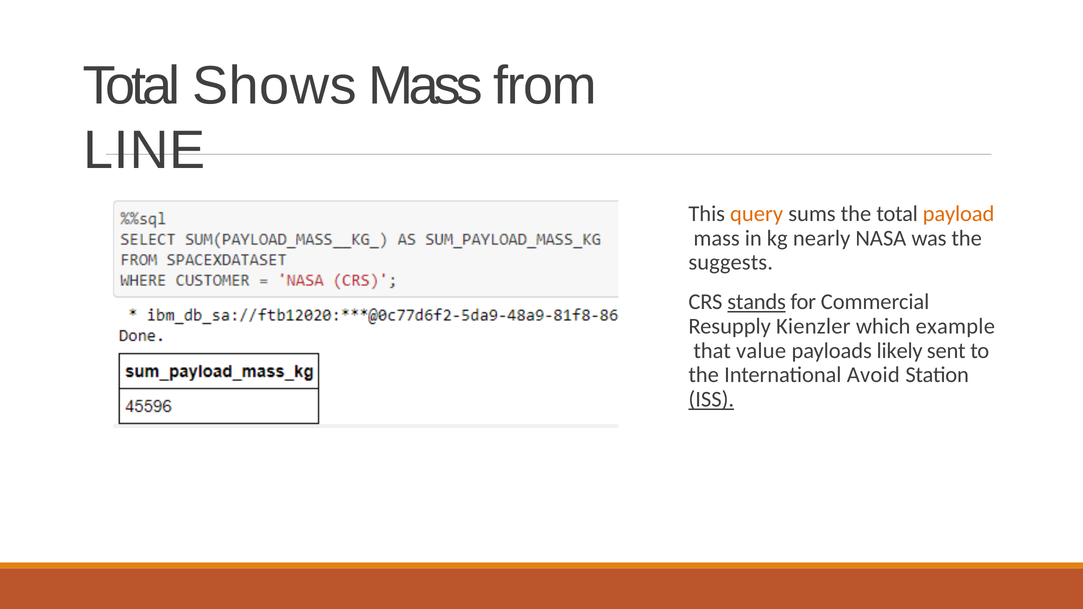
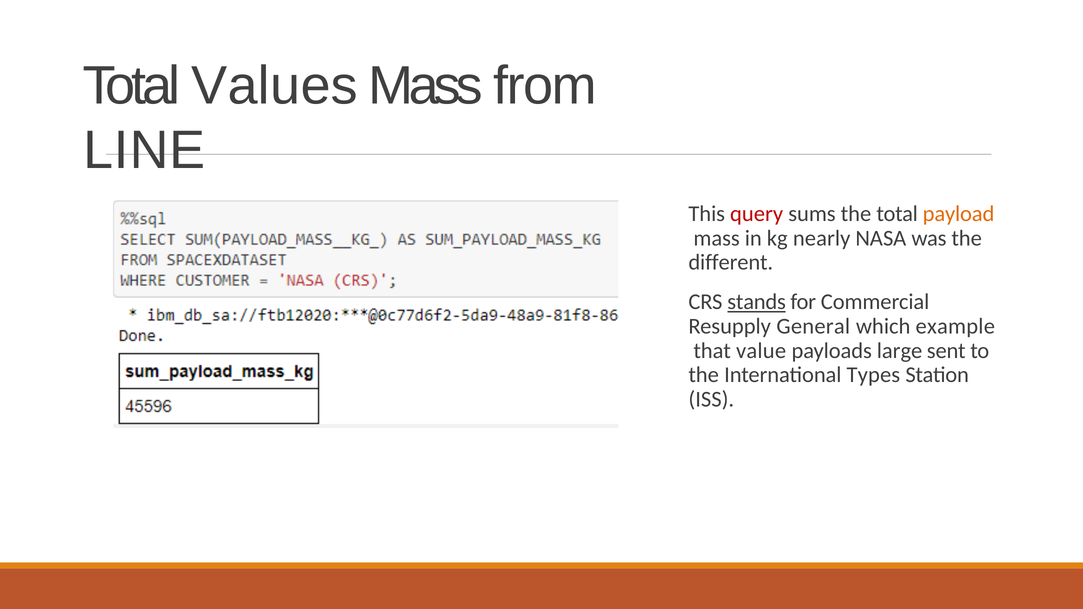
Shows: Shows -> Values
query colour: orange -> red
suggests: suggests -> different
Kienzler: Kienzler -> General
likely: likely -> large
Avoid: Avoid -> Types
ISS underline: present -> none
